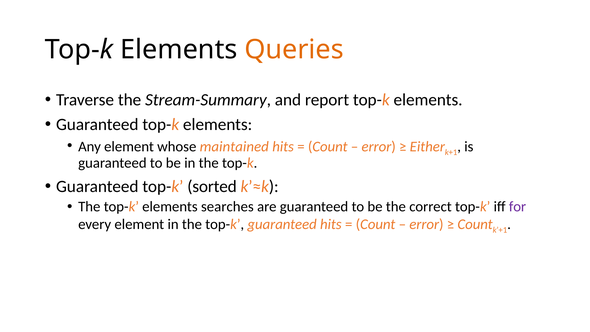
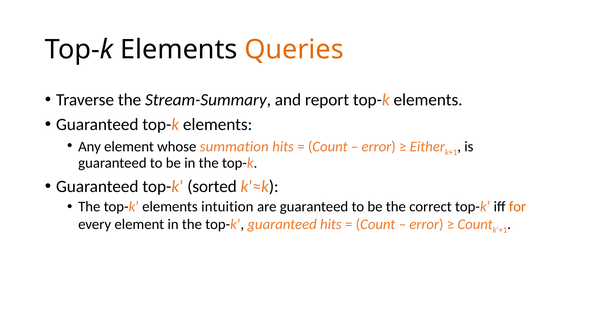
maintained: maintained -> summation
searches: searches -> intuition
for colour: purple -> orange
